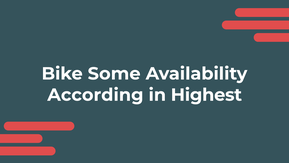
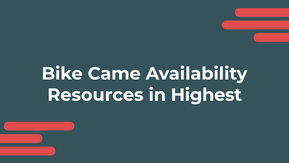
Some: Some -> Came
According: According -> Resources
